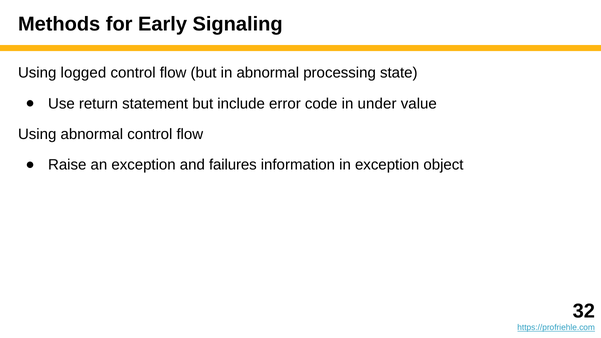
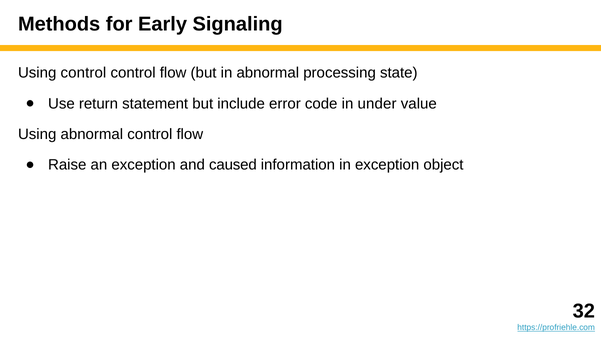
Using logged: logged -> control
failures: failures -> caused
